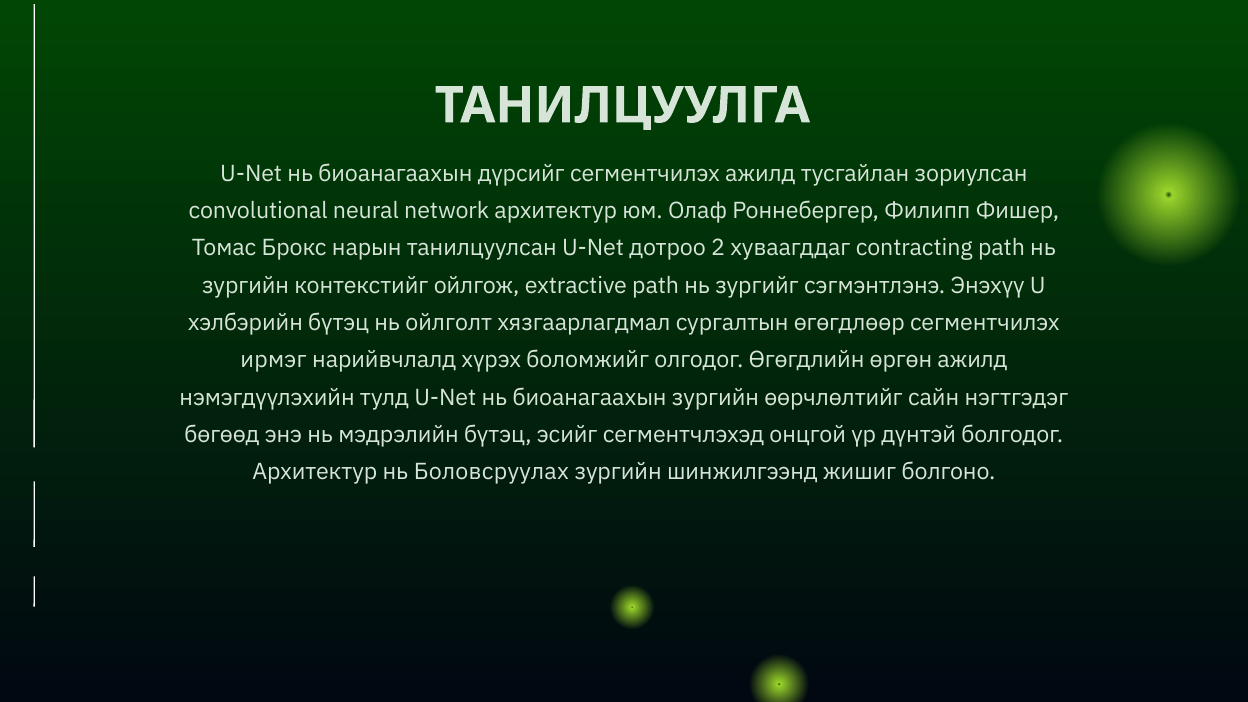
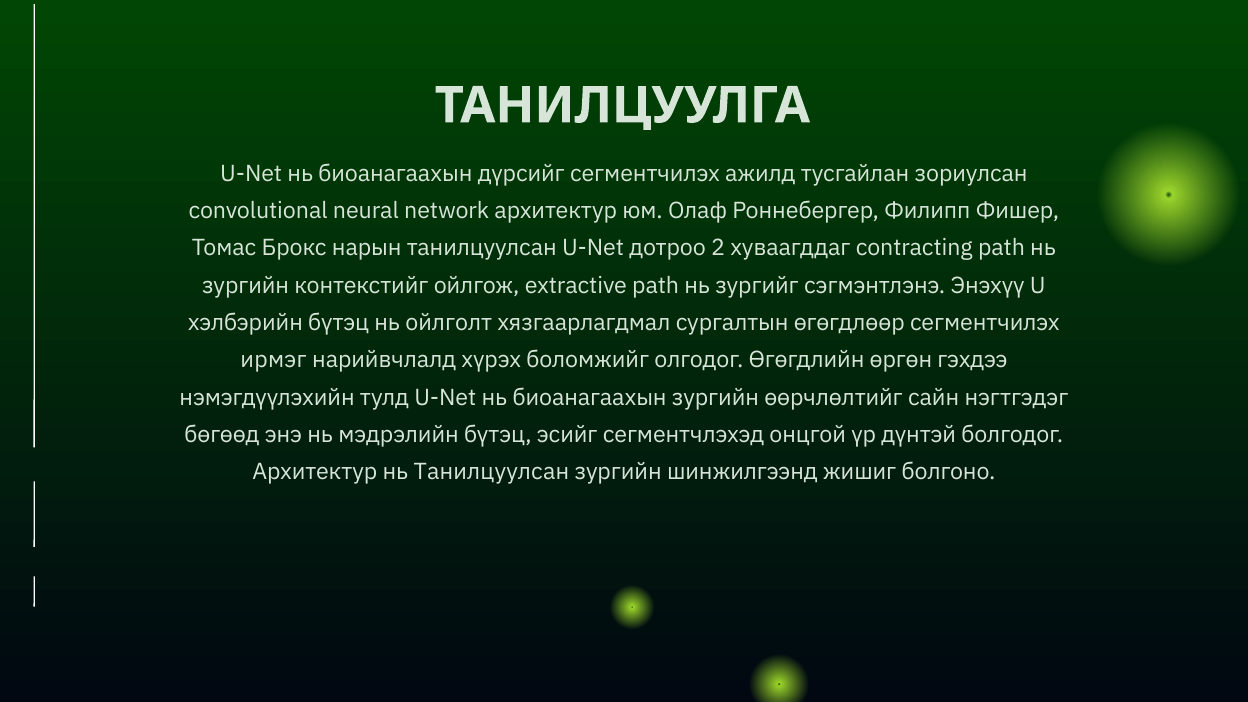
өргөн ажилд: ажилд -> гэхдээ
нь Боловсруулах: Боловсруулах -> Танилцуулсан
